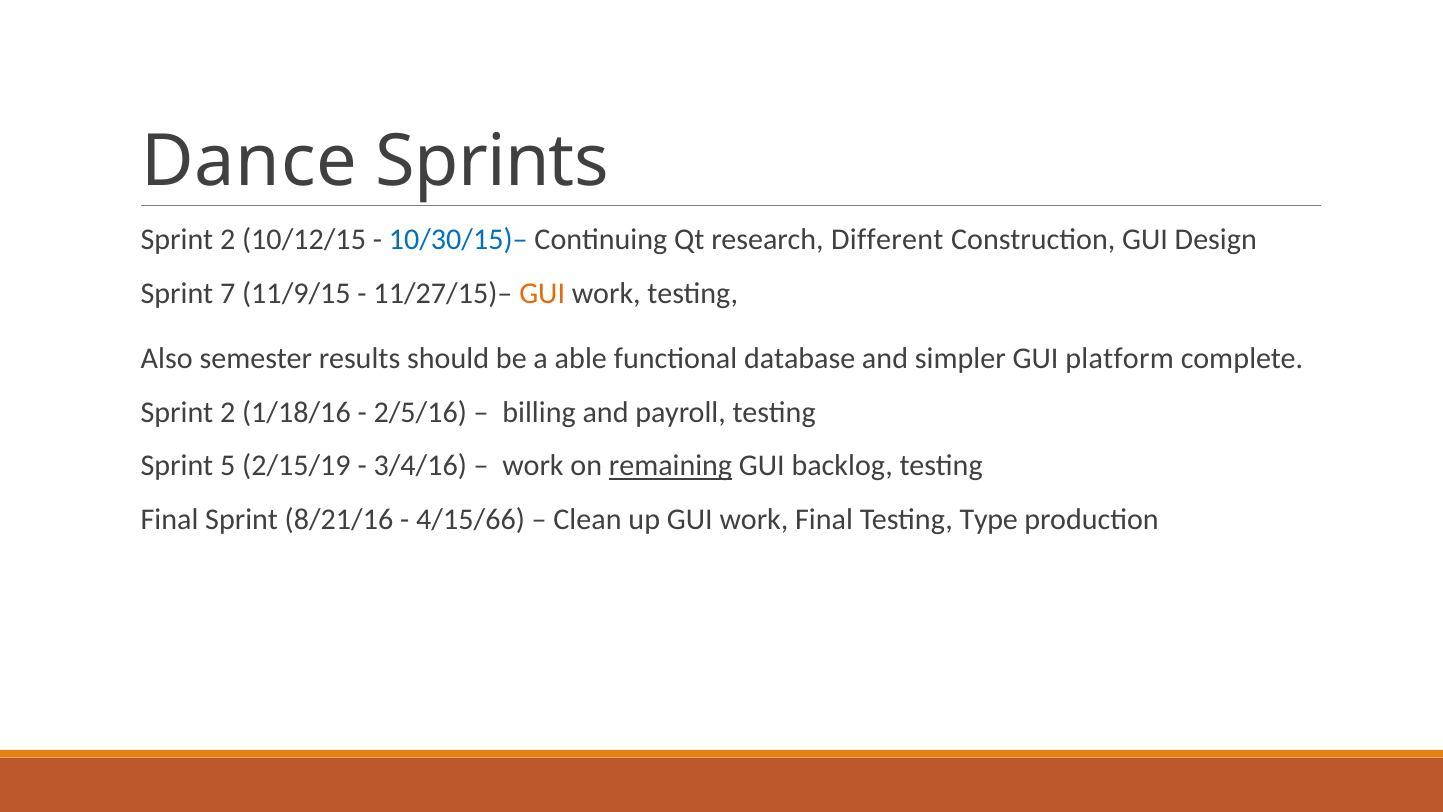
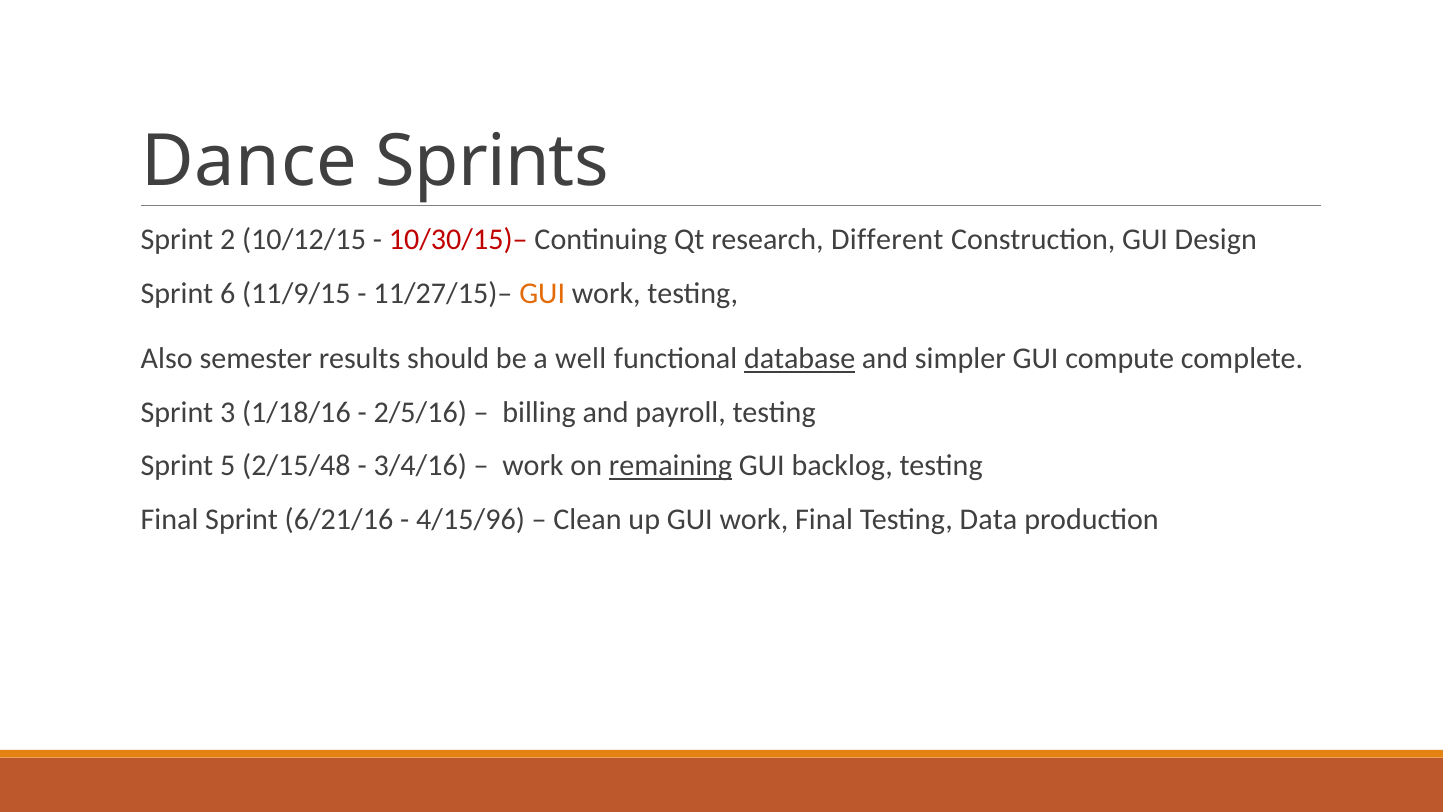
10/30/15)– colour: blue -> red
7: 7 -> 6
able: able -> well
database underline: none -> present
platform: platform -> compute
2 at (228, 412): 2 -> 3
2/15/19: 2/15/19 -> 2/15/48
8/21/16: 8/21/16 -> 6/21/16
4/15/66: 4/15/66 -> 4/15/96
Type: Type -> Data
